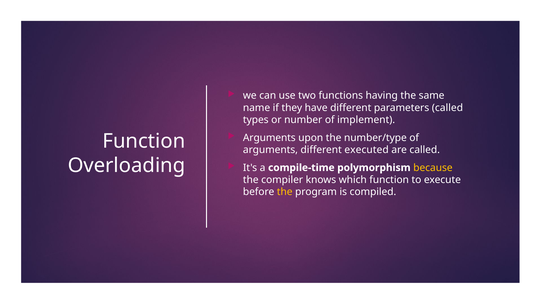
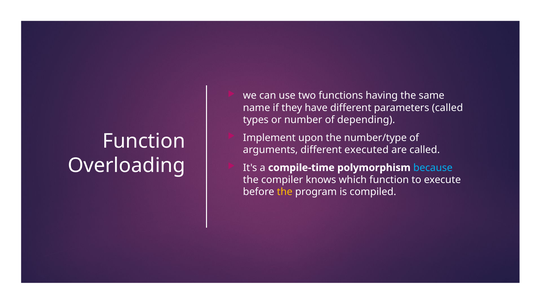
implement: implement -> depending
Arguments at (269, 138): Arguments -> Implement
because colour: yellow -> light blue
